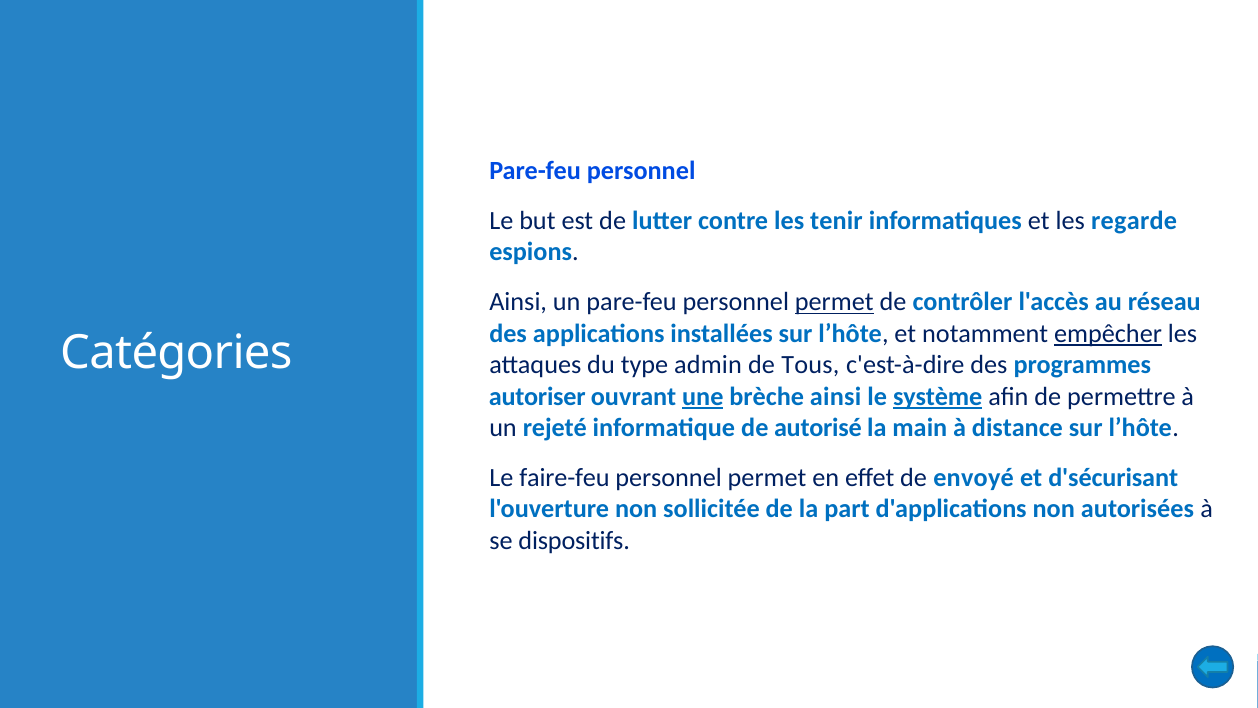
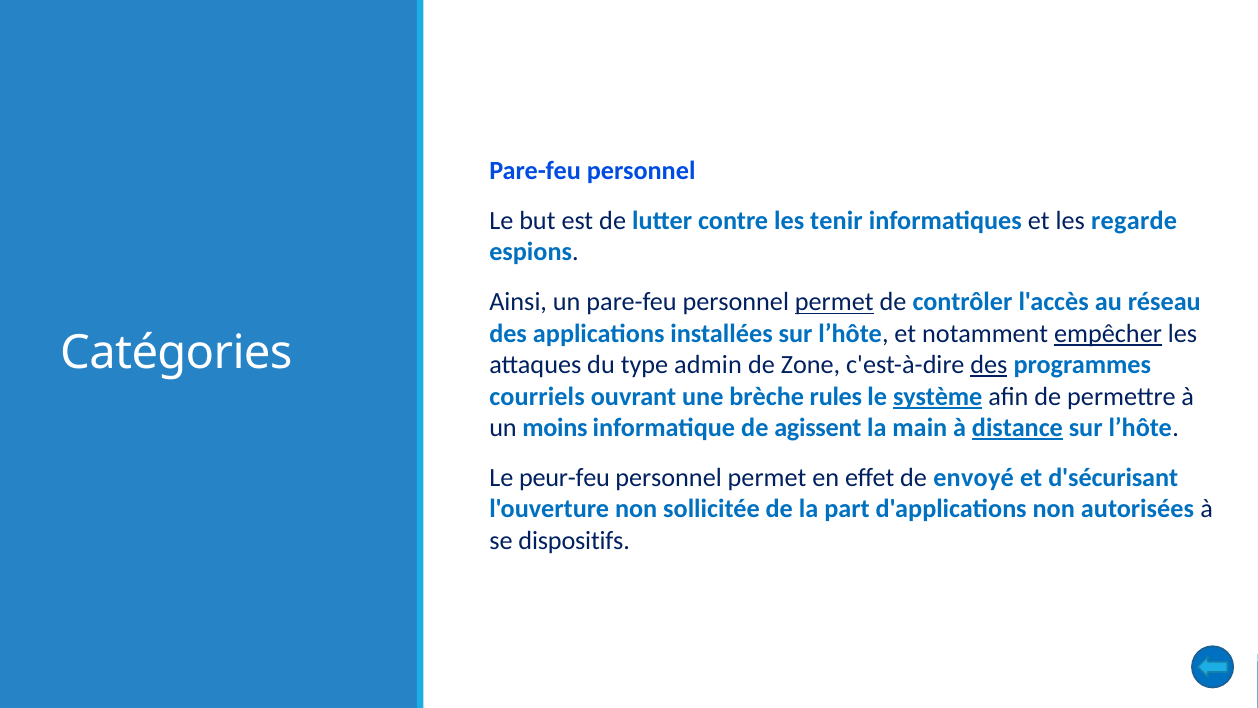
Tous: Tous -> Zone
des at (989, 365) underline: none -> present
autoriser: autoriser -> courriels
une underline: present -> none
brèche ainsi: ainsi -> rules
rejeté: rejeté -> moins
autorisé: autorisé -> agissent
distance underline: none -> present
faire-feu: faire-feu -> peur-feu
